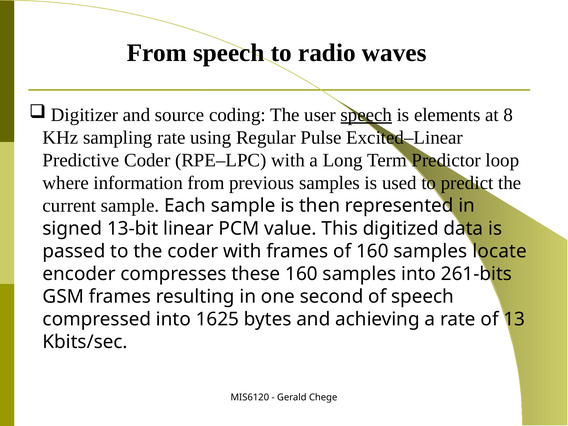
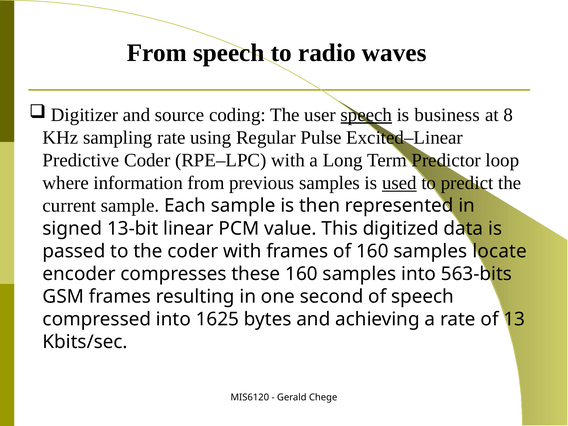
elements: elements -> business
used underline: none -> present
261-bits: 261-bits -> 563-bits
